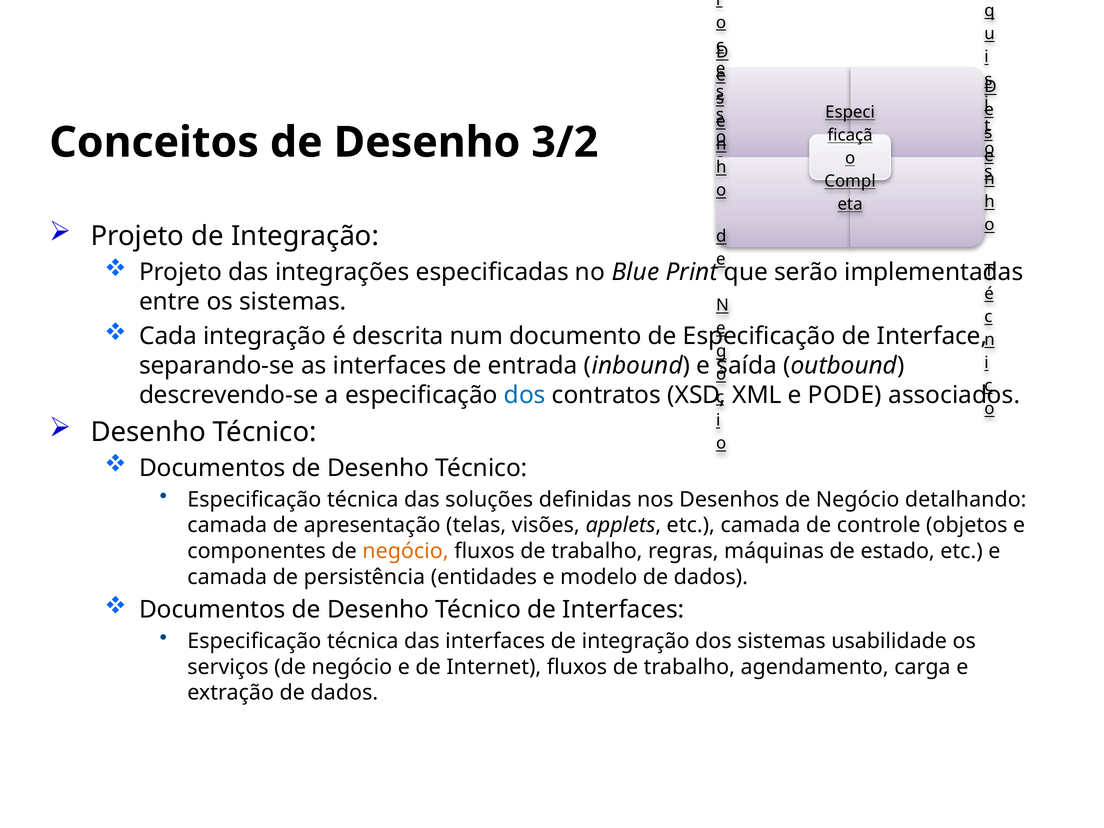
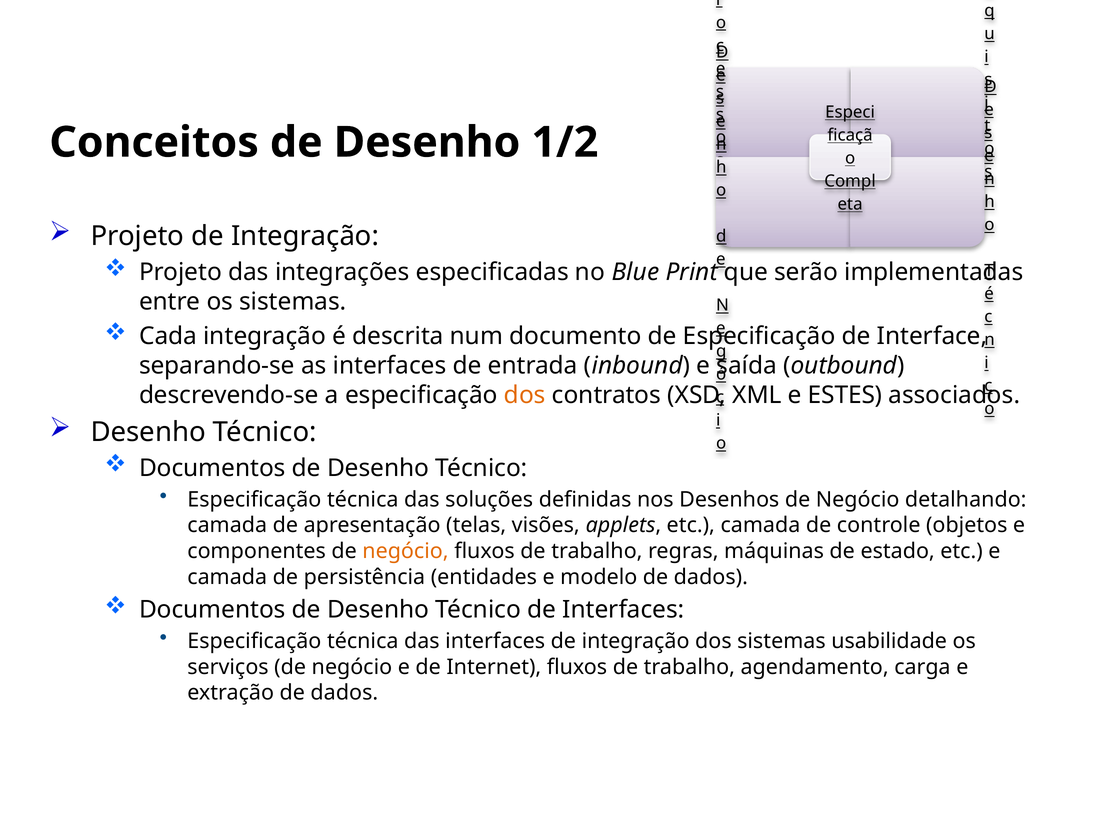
3/2: 3/2 -> 1/2
dos at (525, 395) colour: blue -> orange
PODE: PODE -> ESTES
